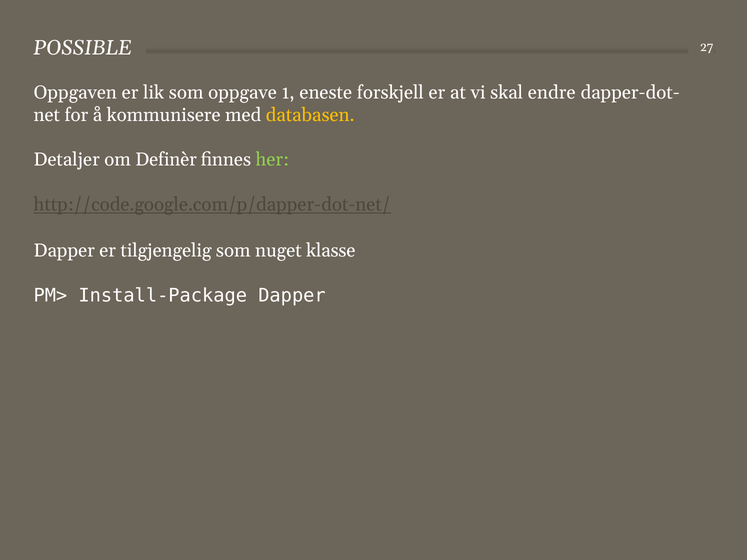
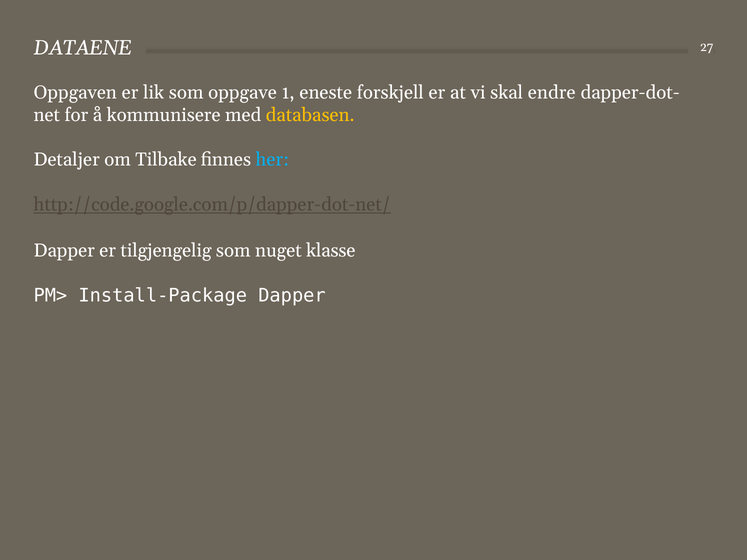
POSSIBLE: POSSIBLE -> DATAENE
Definèr: Definèr -> Tilbake
her colour: light green -> light blue
